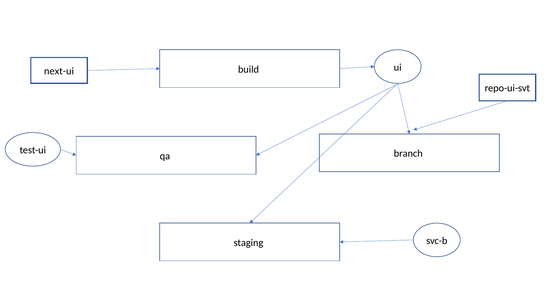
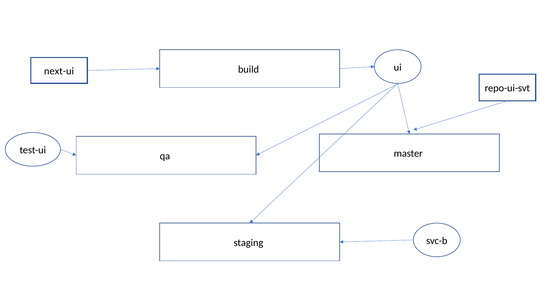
branch: branch -> master
